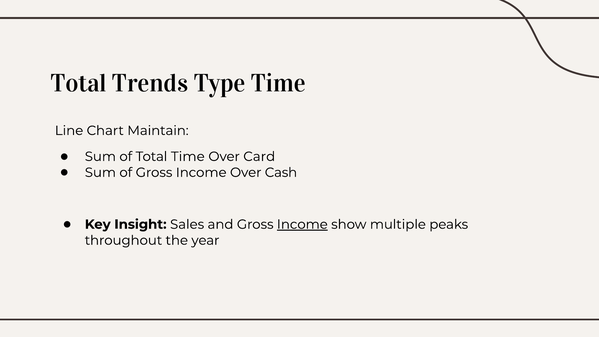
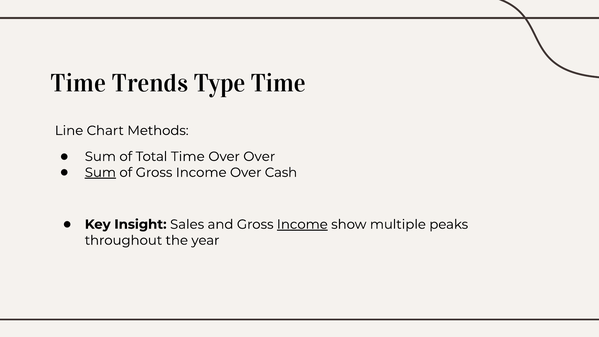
Total at (79, 83): Total -> Time
Maintain: Maintain -> Methods
Over Card: Card -> Over
Sum at (100, 172) underline: none -> present
